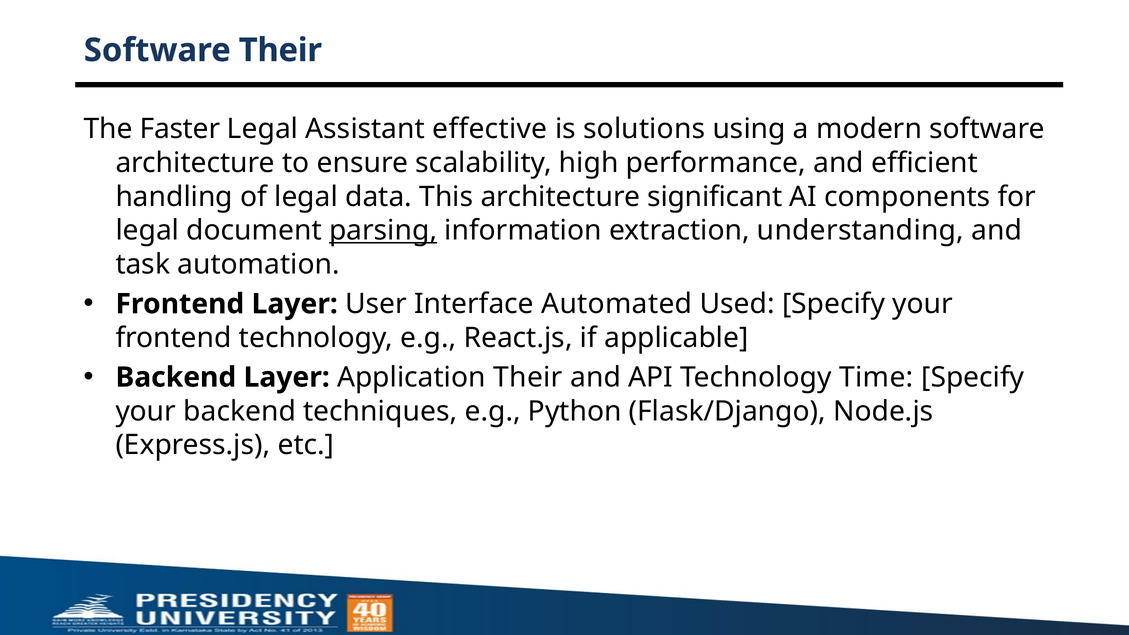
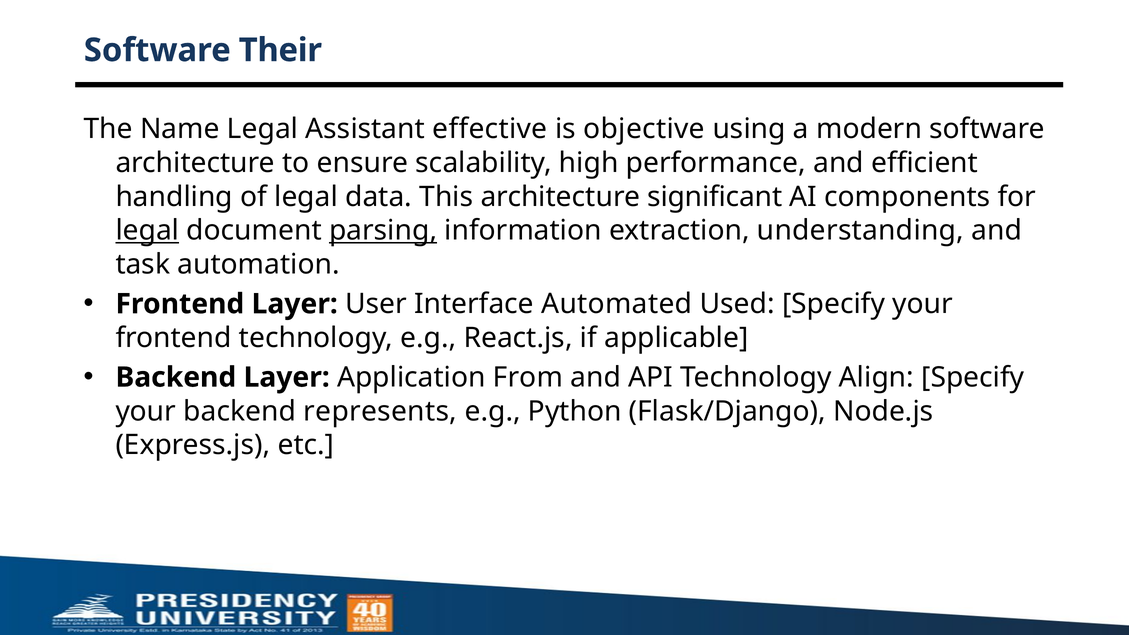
Faster: Faster -> Name
solutions: solutions -> objective
legal at (147, 231) underline: none -> present
Application Their: Their -> From
Time: Time -> Align
techniques: techniques -> represents
